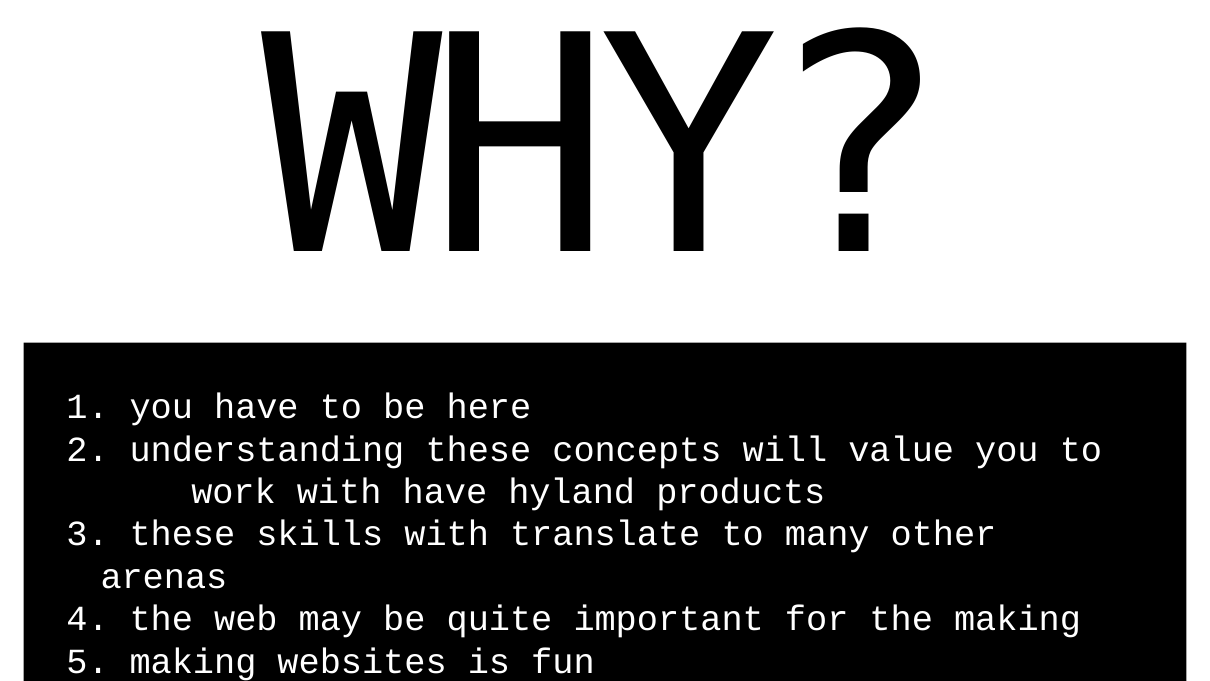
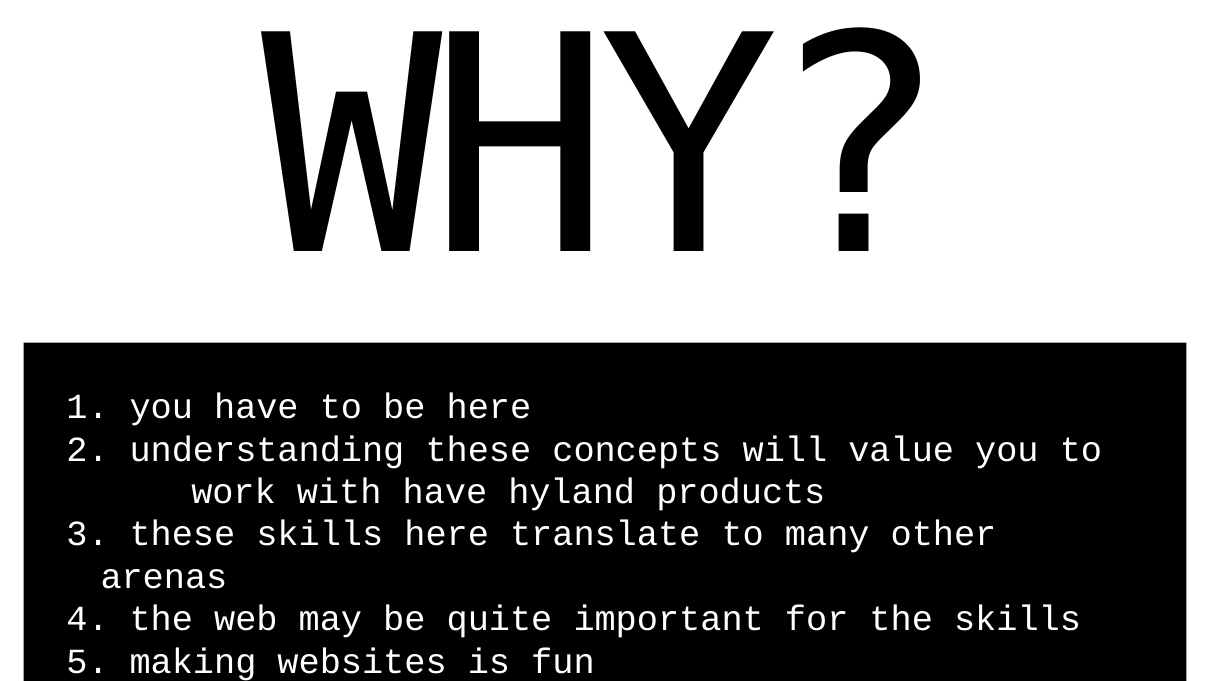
skills with: with -> here
the making: making -> skills
